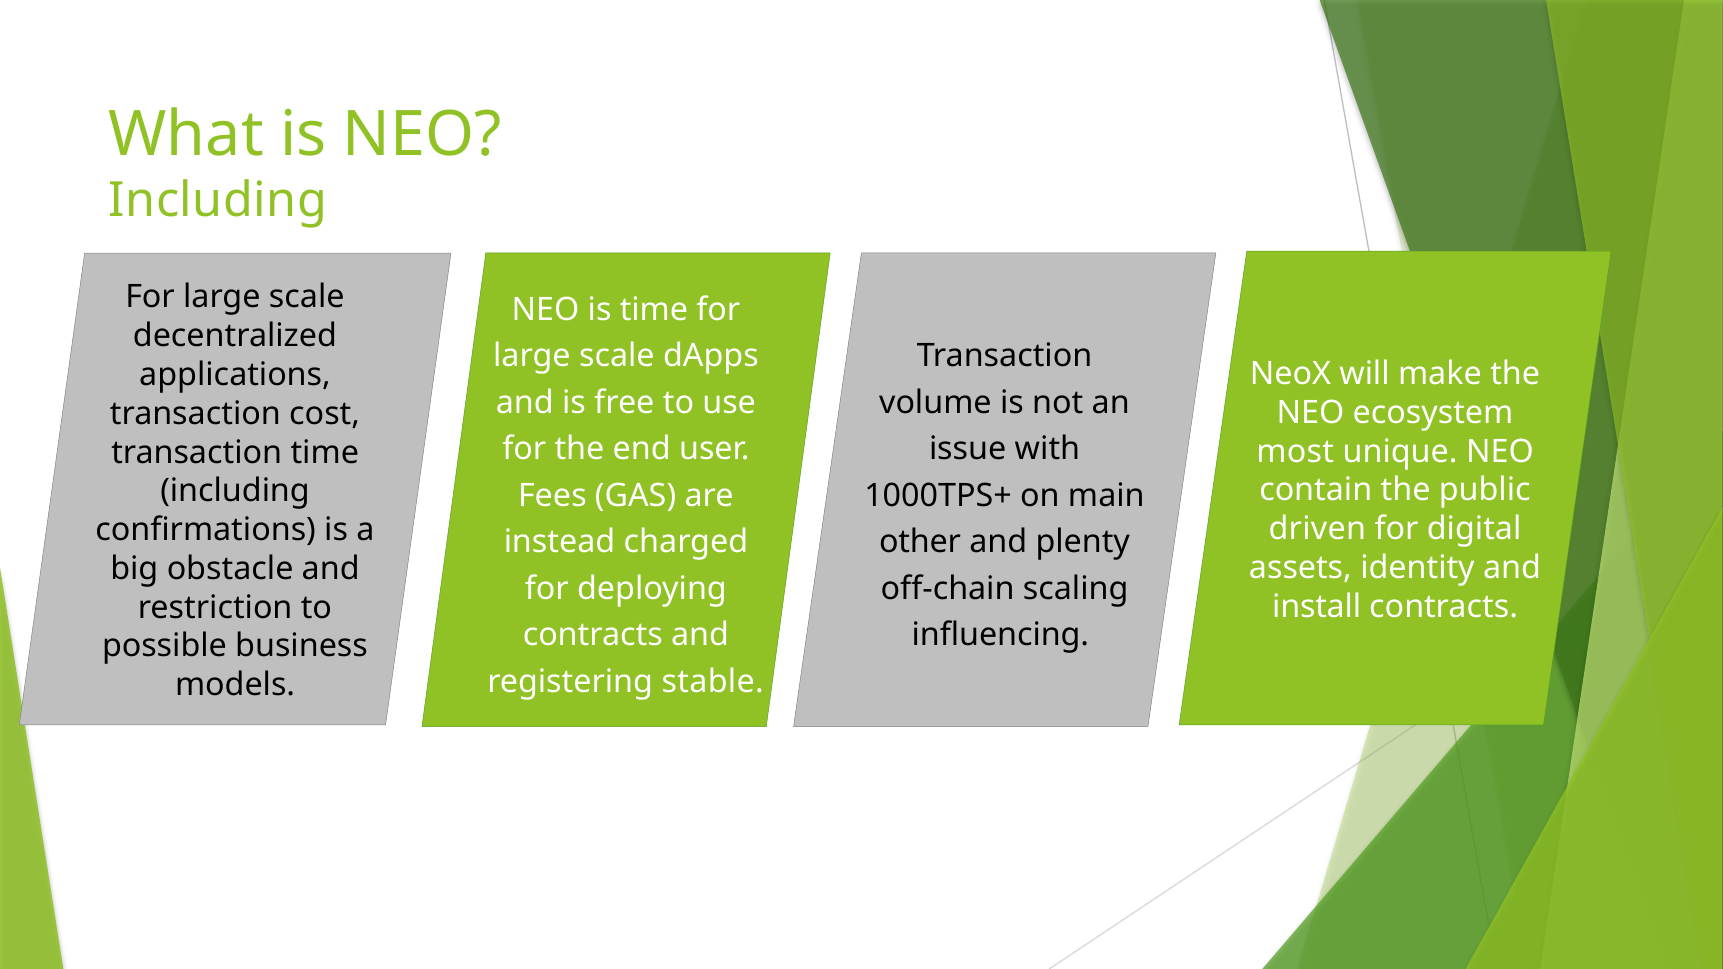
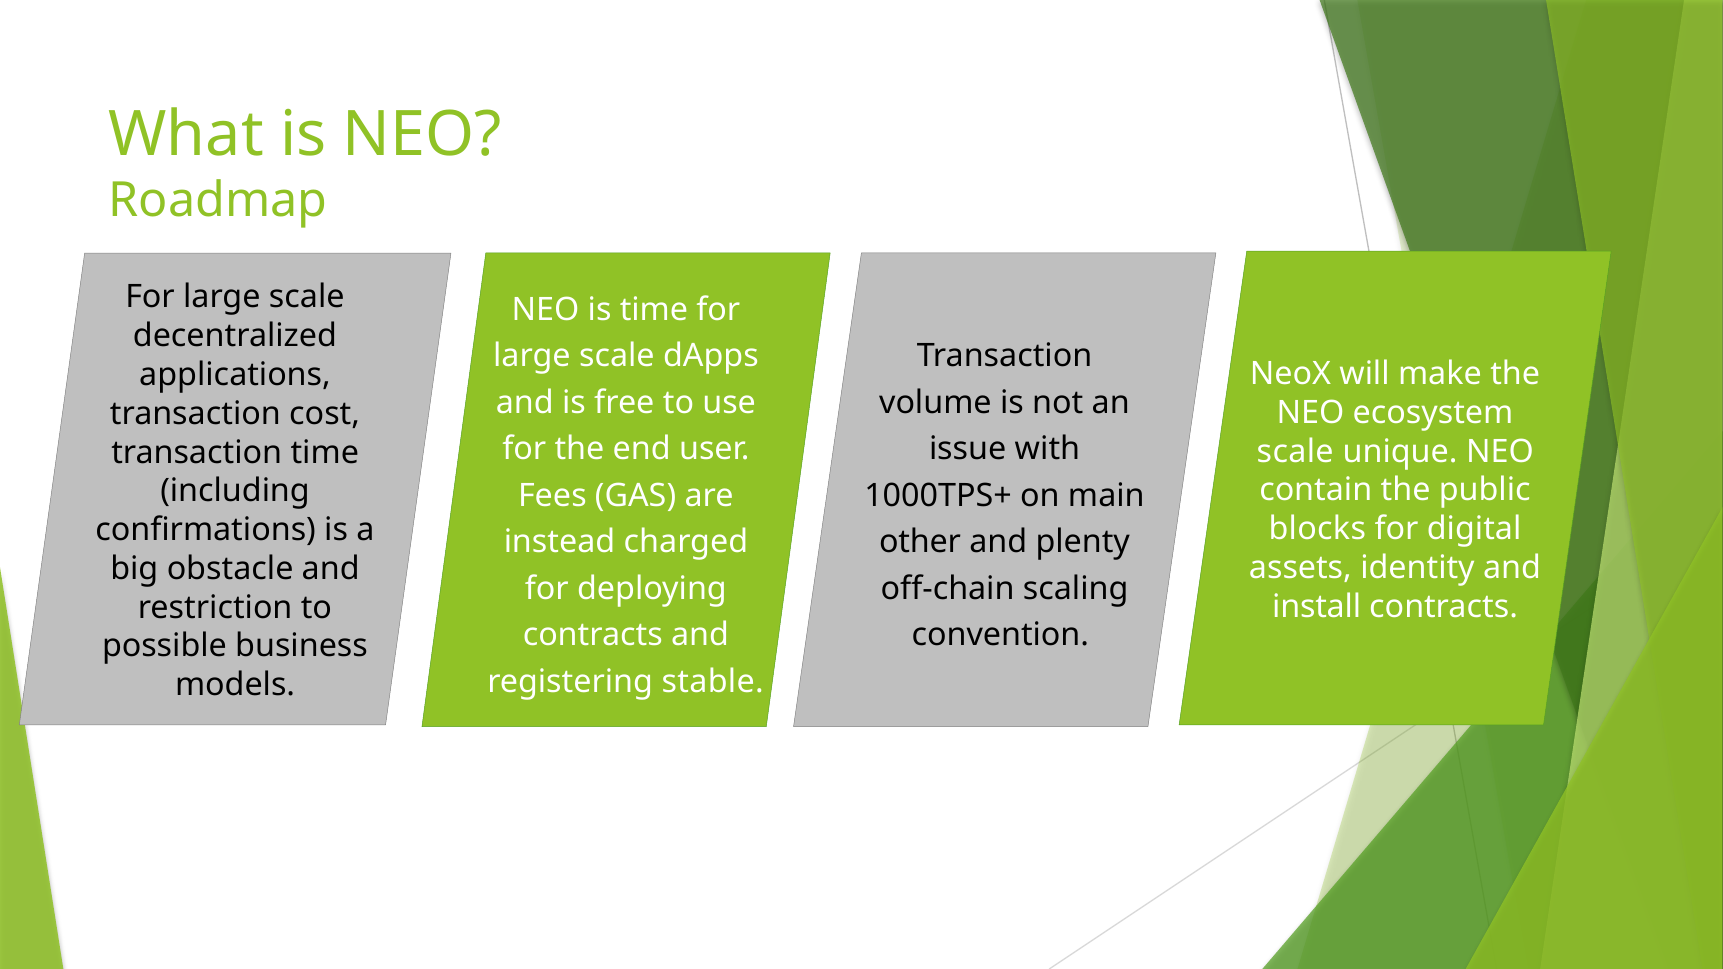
Including at (218, 200): Including -> Roadmap
most at (1295, 451): most -> scale
driven: driven -> blocks
influencing: influencing -> convention
